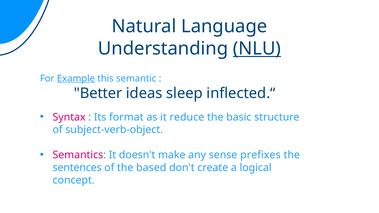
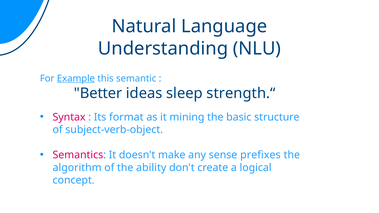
NLU underline: present -> none
inflected.“: inflected.“ -> strength.“
reduce: reduce -> mining
sentences: sentences -> algorithm
based: based -> ability
